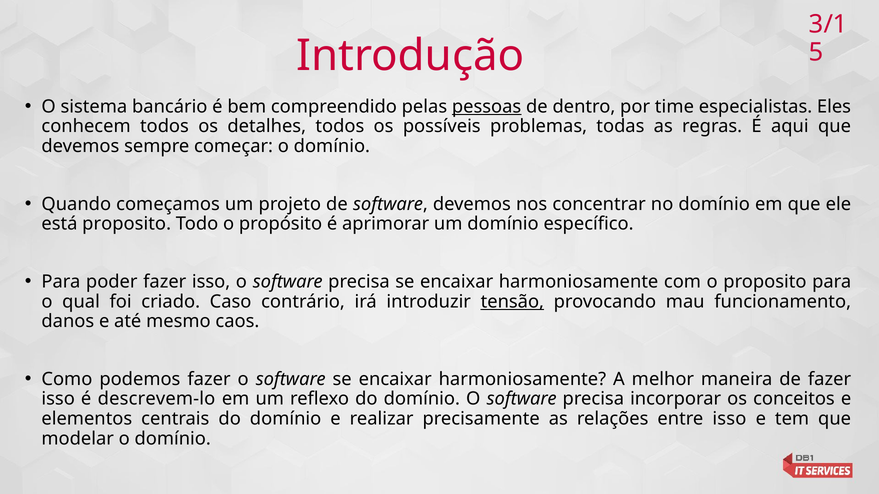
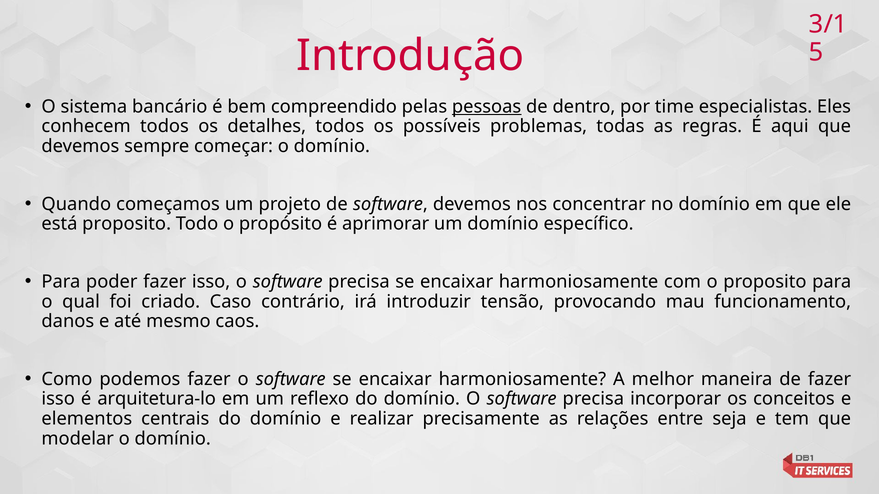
tensão underline: present -> none
descrevem-lo: descrevem-lo -> arquitetura-lo
entre isso: isso -> seja
